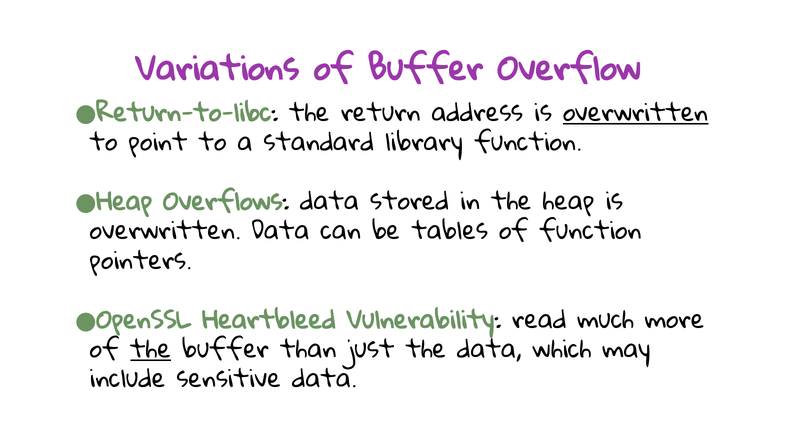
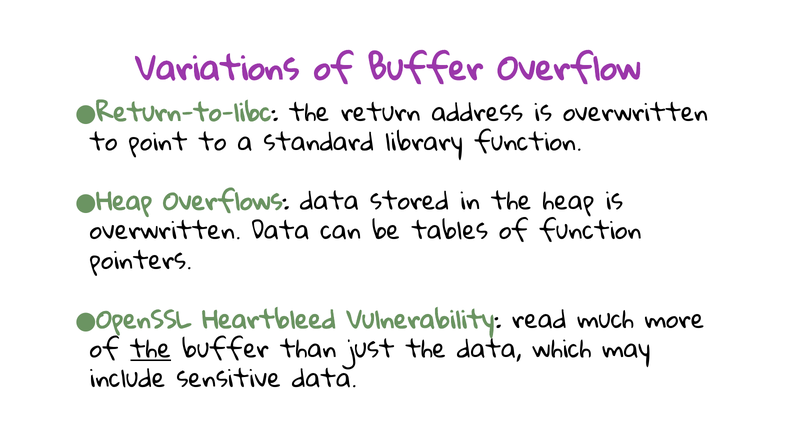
overwritten at (636, 113) underline: present -> none
